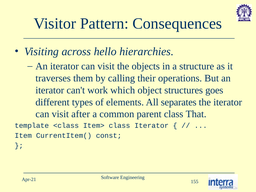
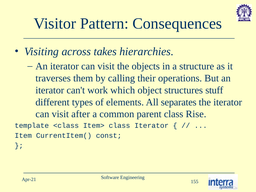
hello: hello -> takes
goes: goes -> stuff
That: That -> Rise
